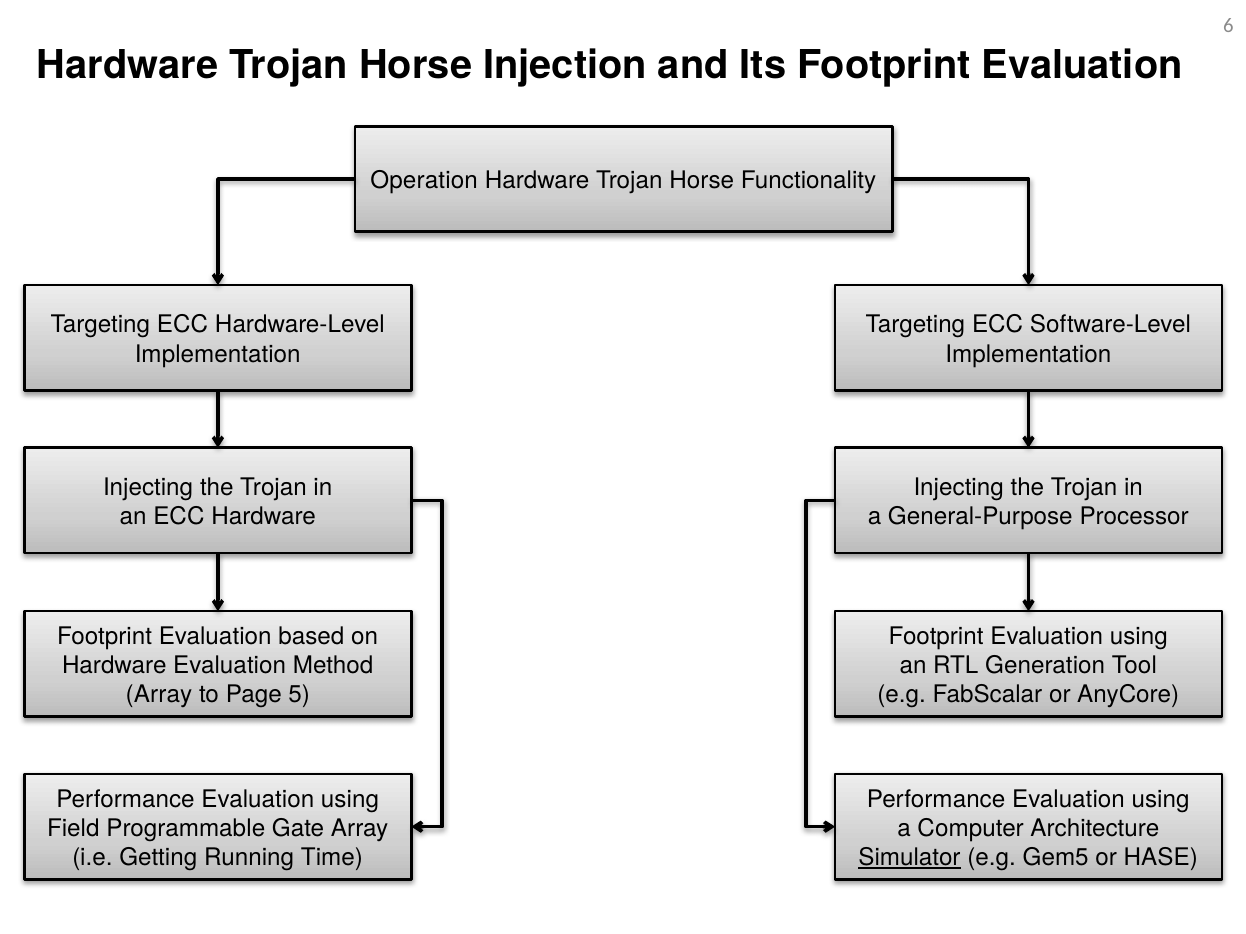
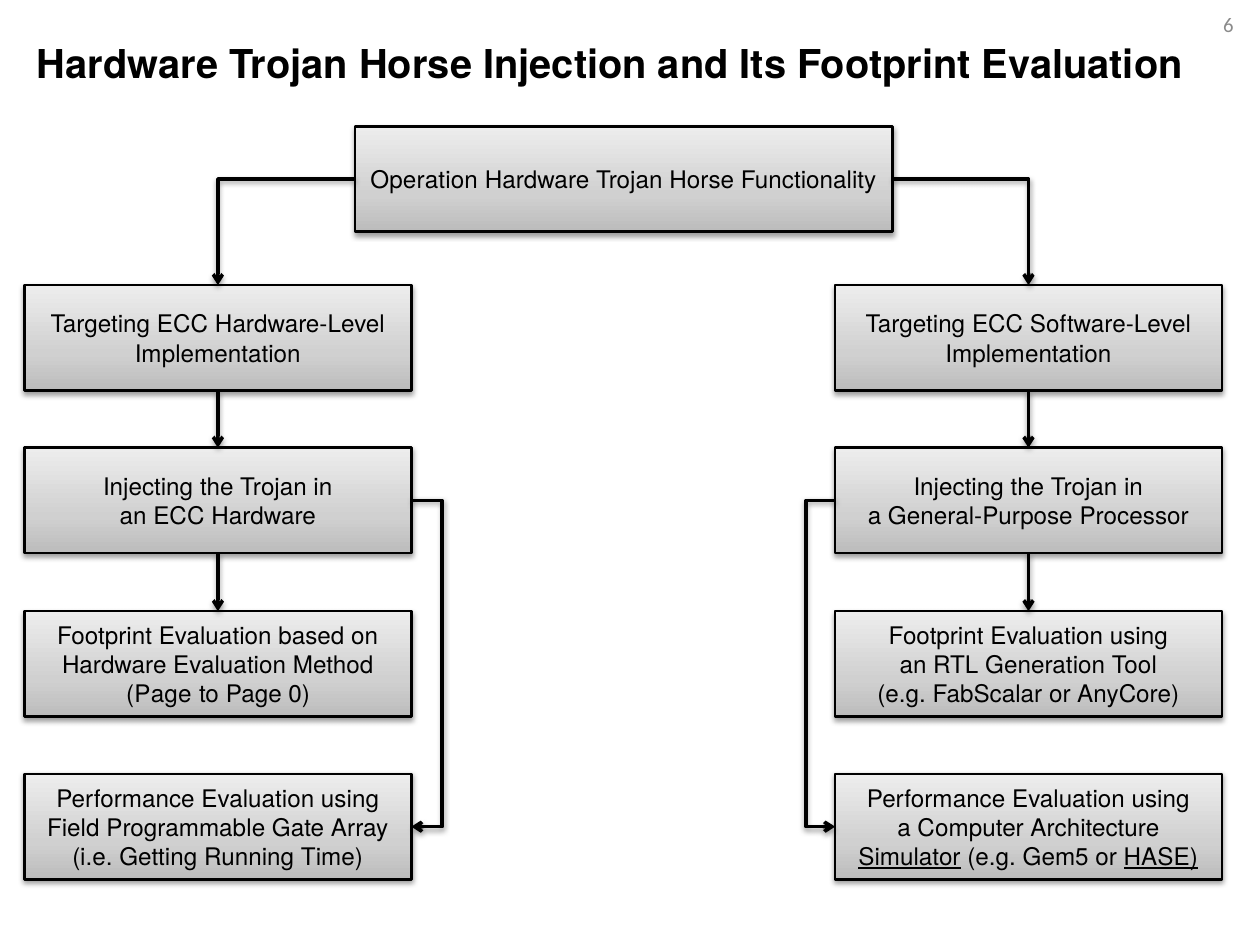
Array at (159, 695): Array -> Page
5: 5 -> 0
HASE underline: none -> present
